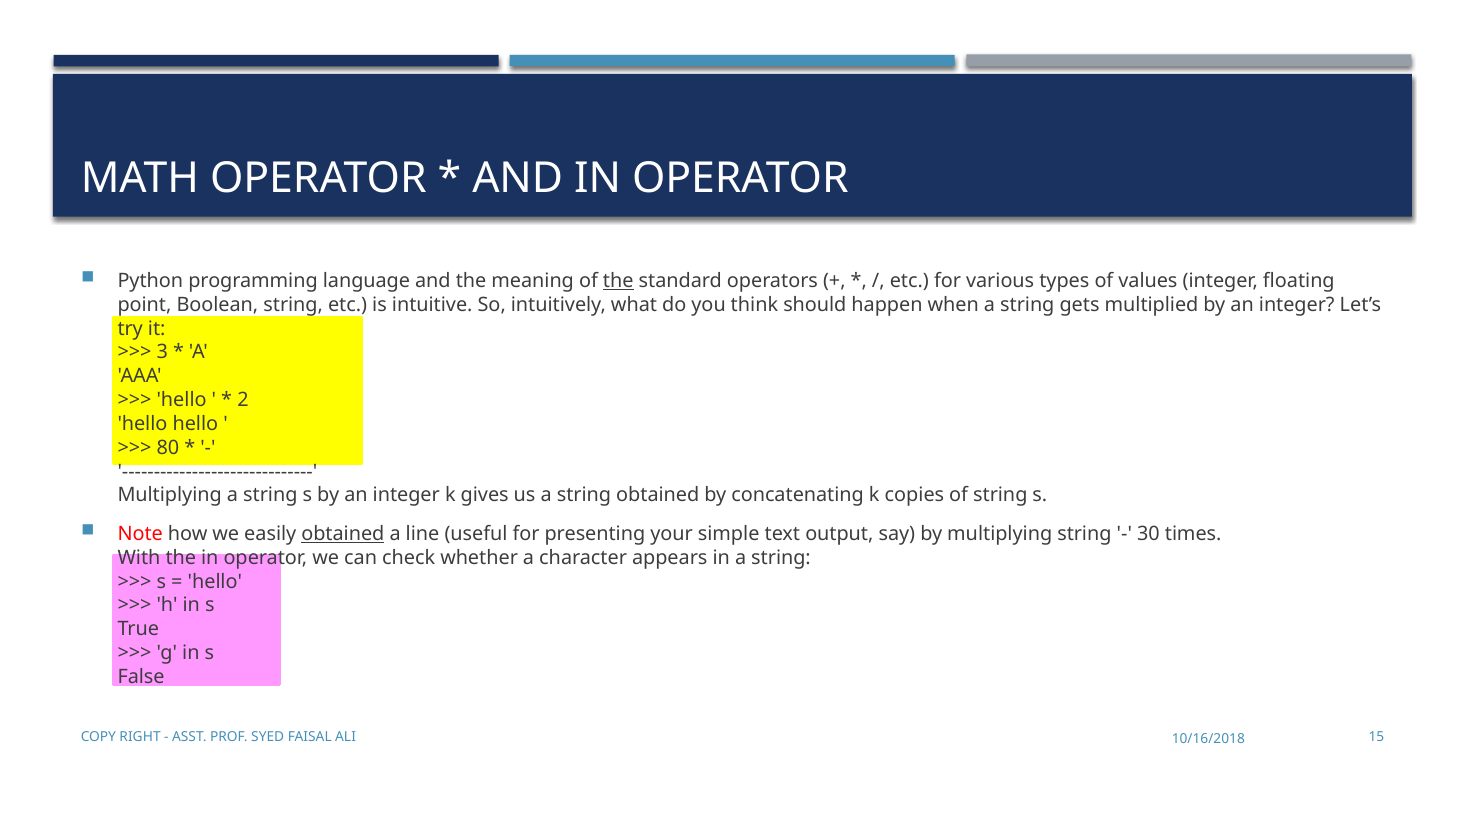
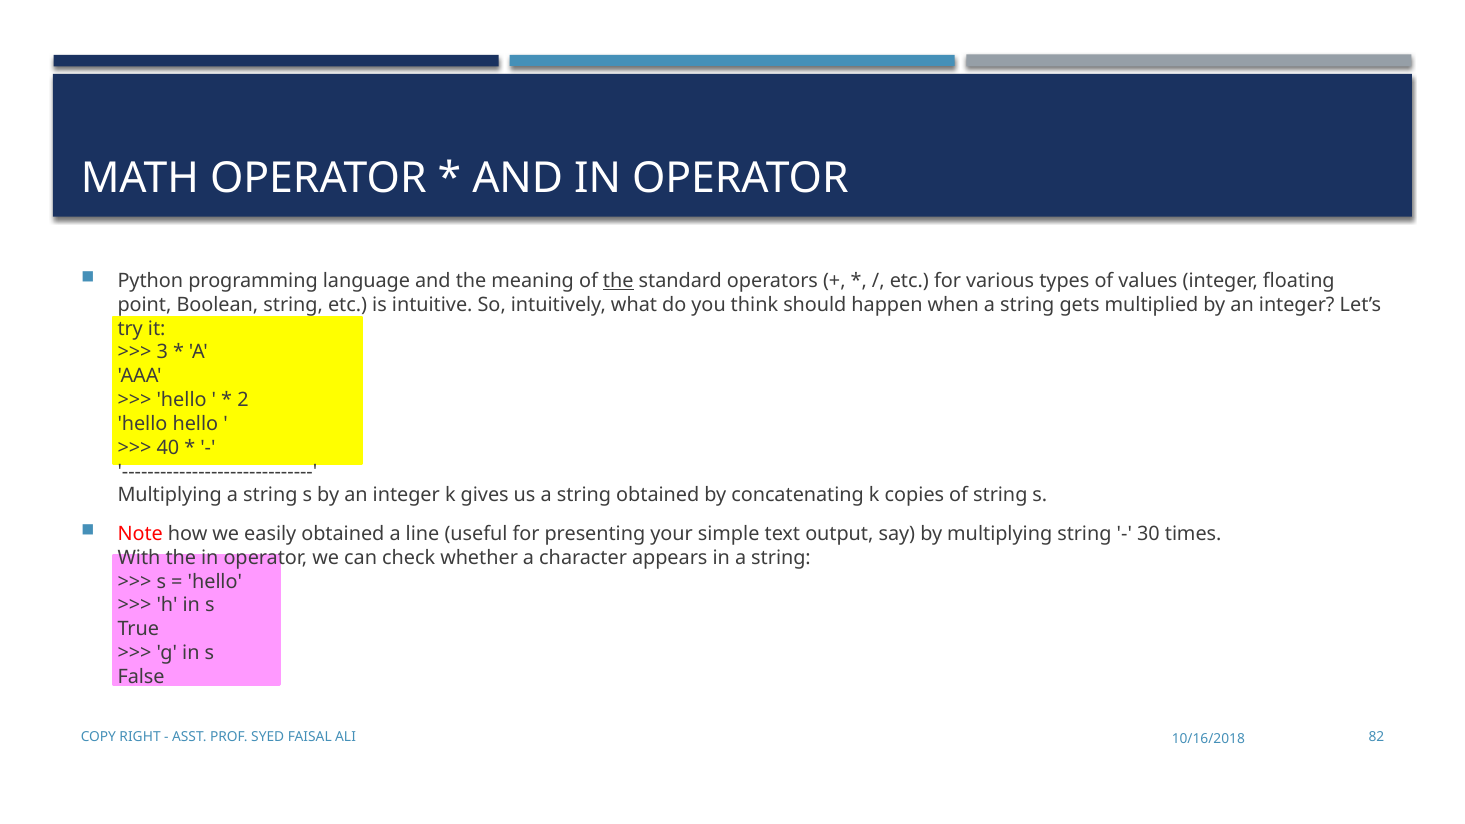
80: 80 -> 40
obtained at (343, 534) underline: present -> none
15: 15 -> 82
